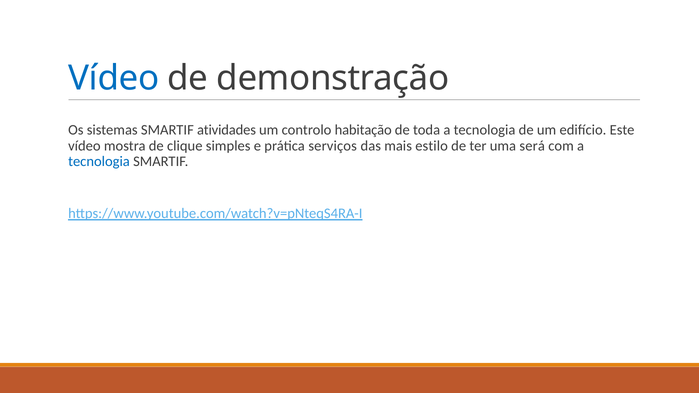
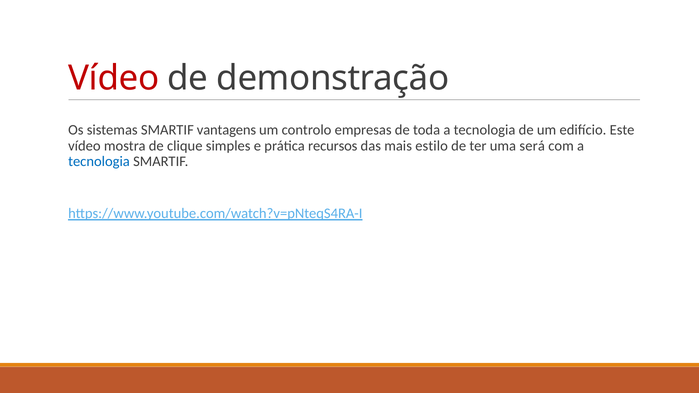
Vídeo at (114, 78) colour: blue -> red
atividades: atividades -> vantagens
habitação: habitação -> empresas
serviços: serviços -> recursos
